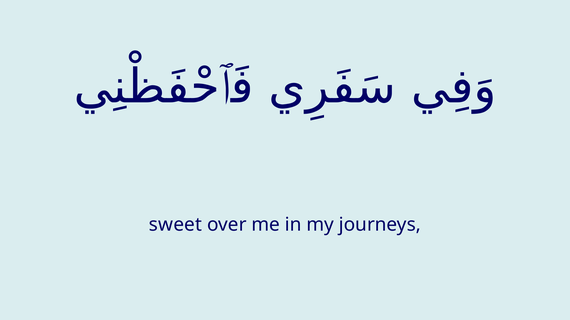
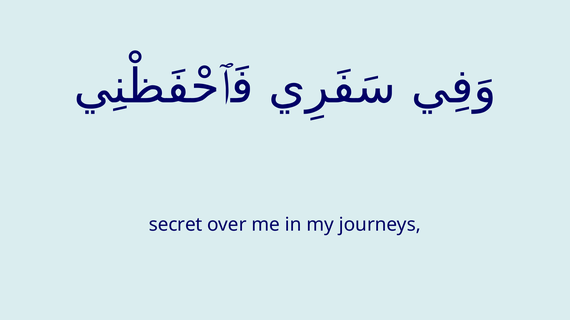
sweet: sweet -> secret
